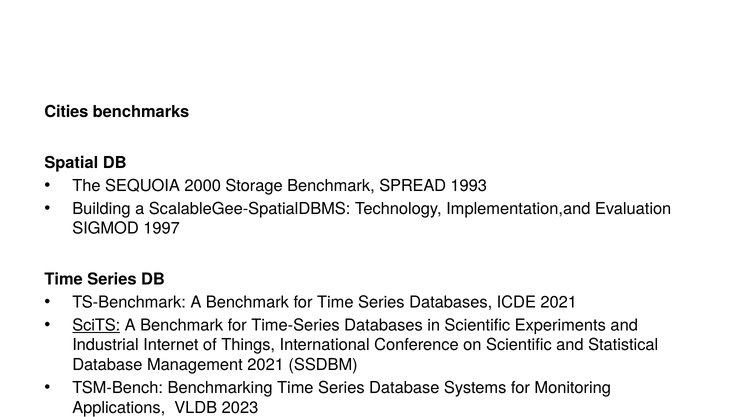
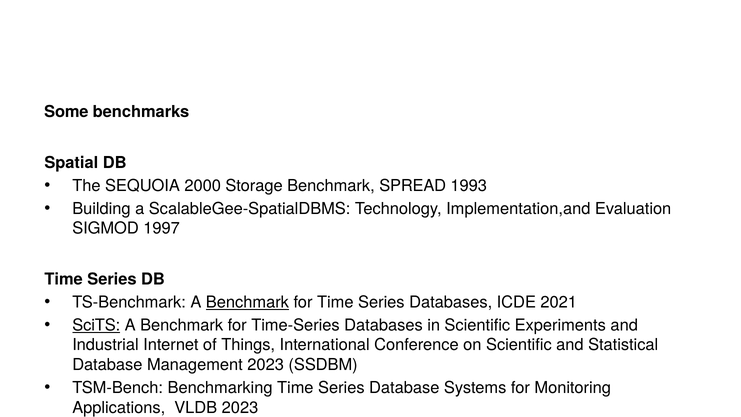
Cities: Cities -> Some
Benchmark at (247, 302) underline: none -> present
Management 2021: 2021 -> 2023
